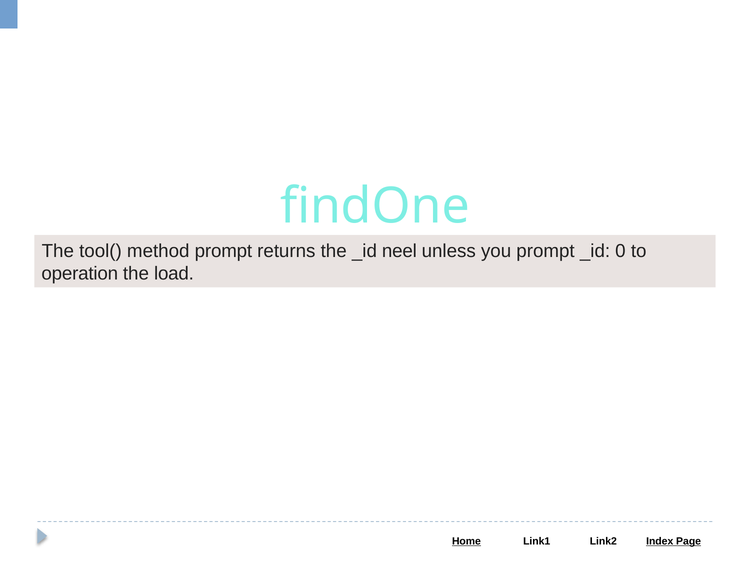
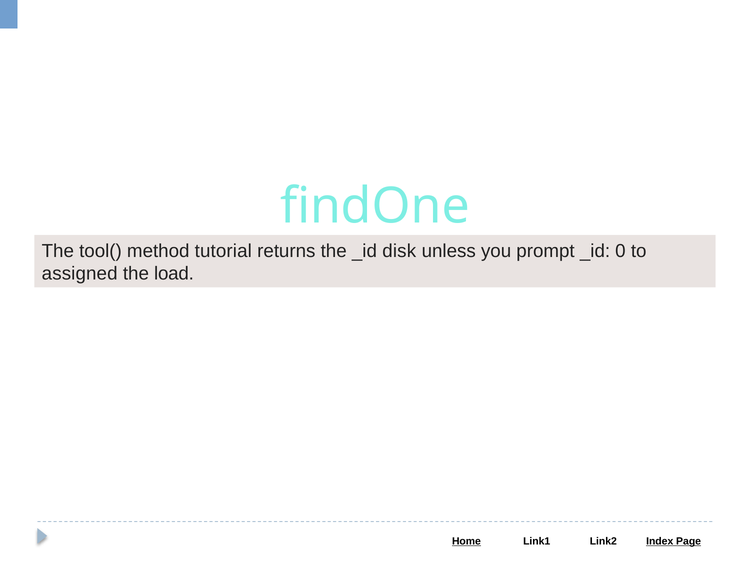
method prompt: prompt -> tutorial
neel: neel -> disk
operation: operation -> assigned
